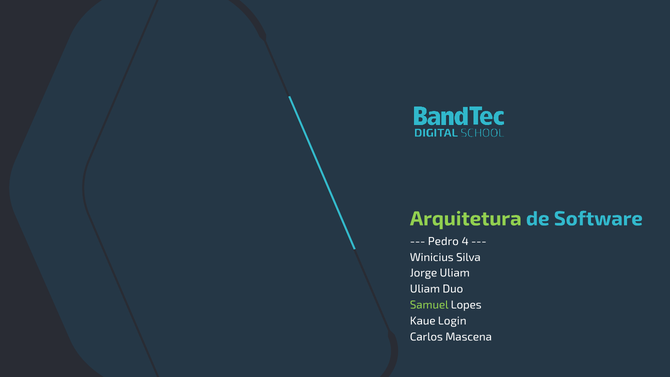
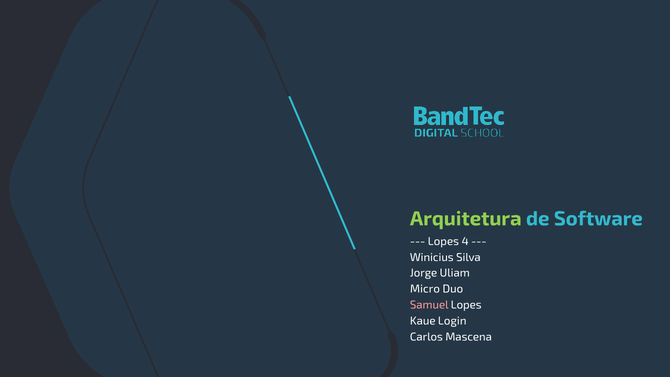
Pedro at (443, 241): Pedro -> Lopes
Uliam at (425, 289): Uliam -> Micro
Samuel colour: light green -> pink
